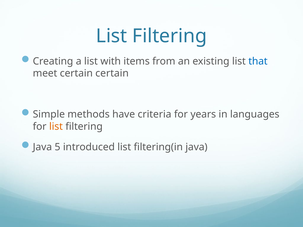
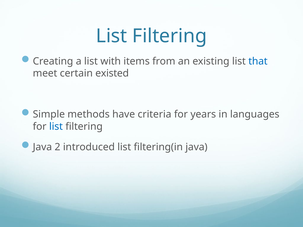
certain certain: certain -> existed
list at (56, 127) colour: orange -> blue
5: 5 -> 2
